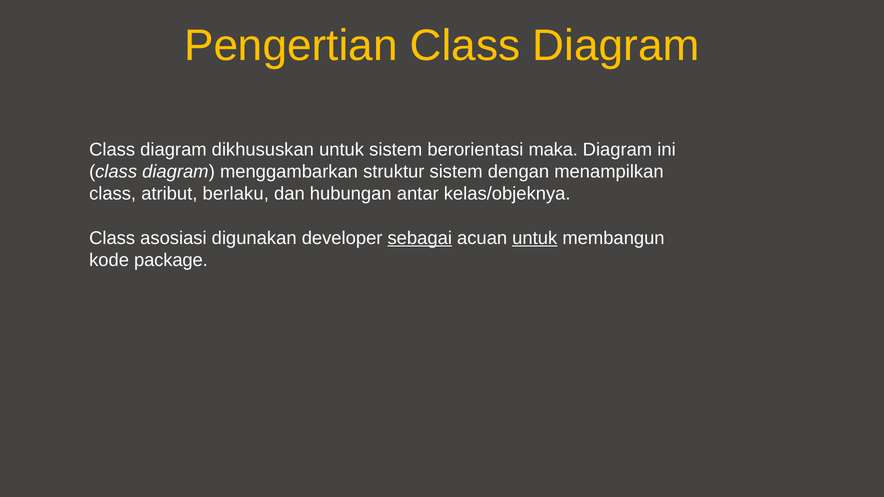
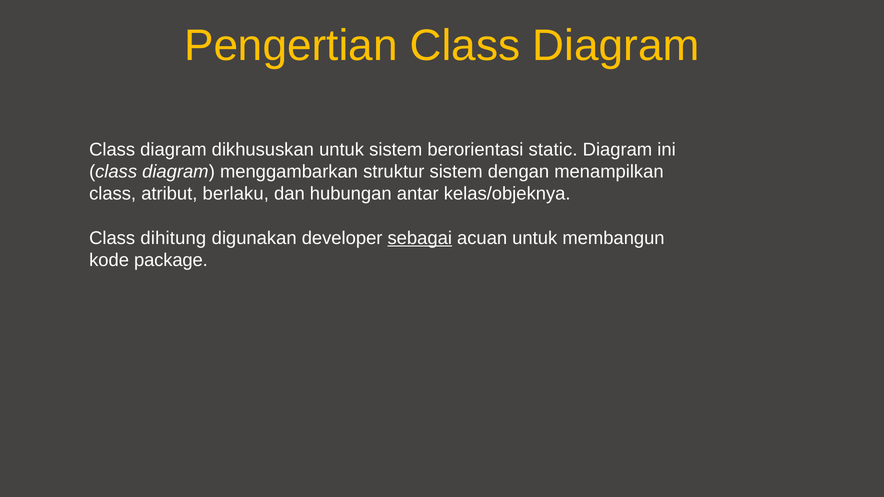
maka: maka -> static
asosiasi: asosiasi -> dihitung
untuk at (535, 238) underline: present -> none
